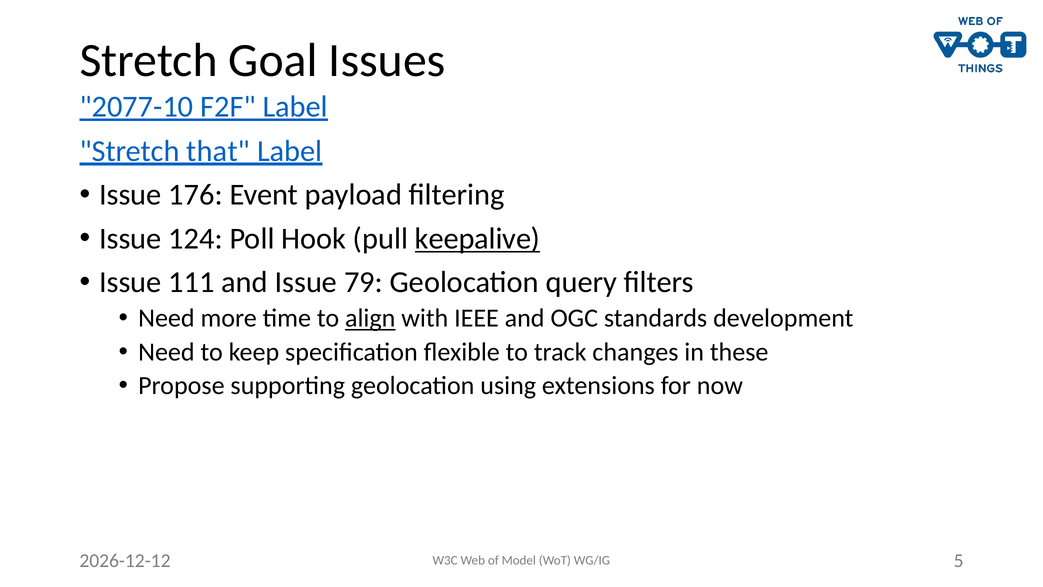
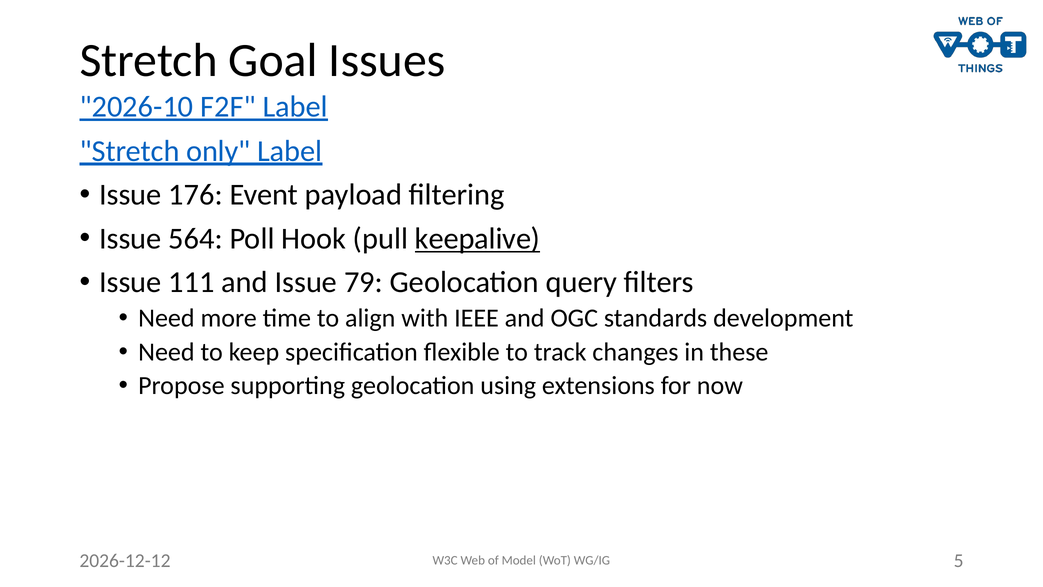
2077-10: 2077-10 -> 2026-10
that: that -> only
124: 124 -> 564
align underline: present -> none
